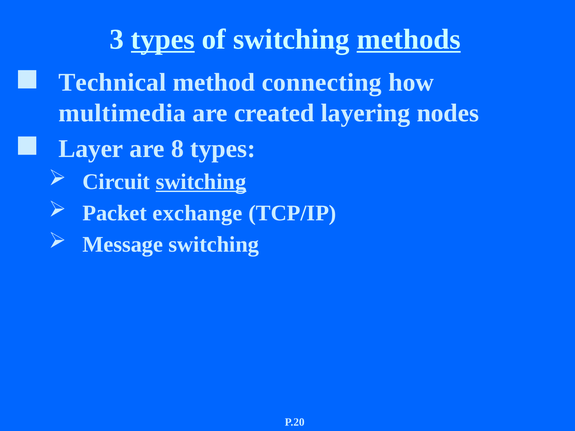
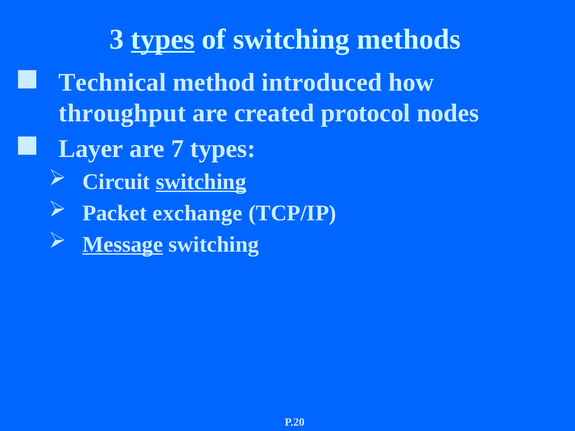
methods underline: present -> none
connecting: connecting -> introduced
multimedia: multimedia -> throughput
layering: layering -> protocol
8: 8 -> 7
Message underline: none -> present
